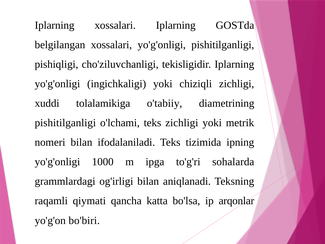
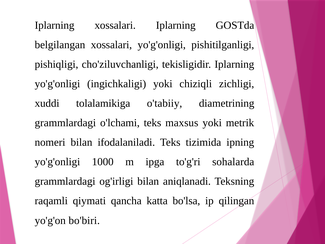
pishitilganligi at (65, 123): pishitilganligi -> grammlardagi
teks zichligi: zichligi -> maxsus
arqonlar: arqonlar -> qilingan
